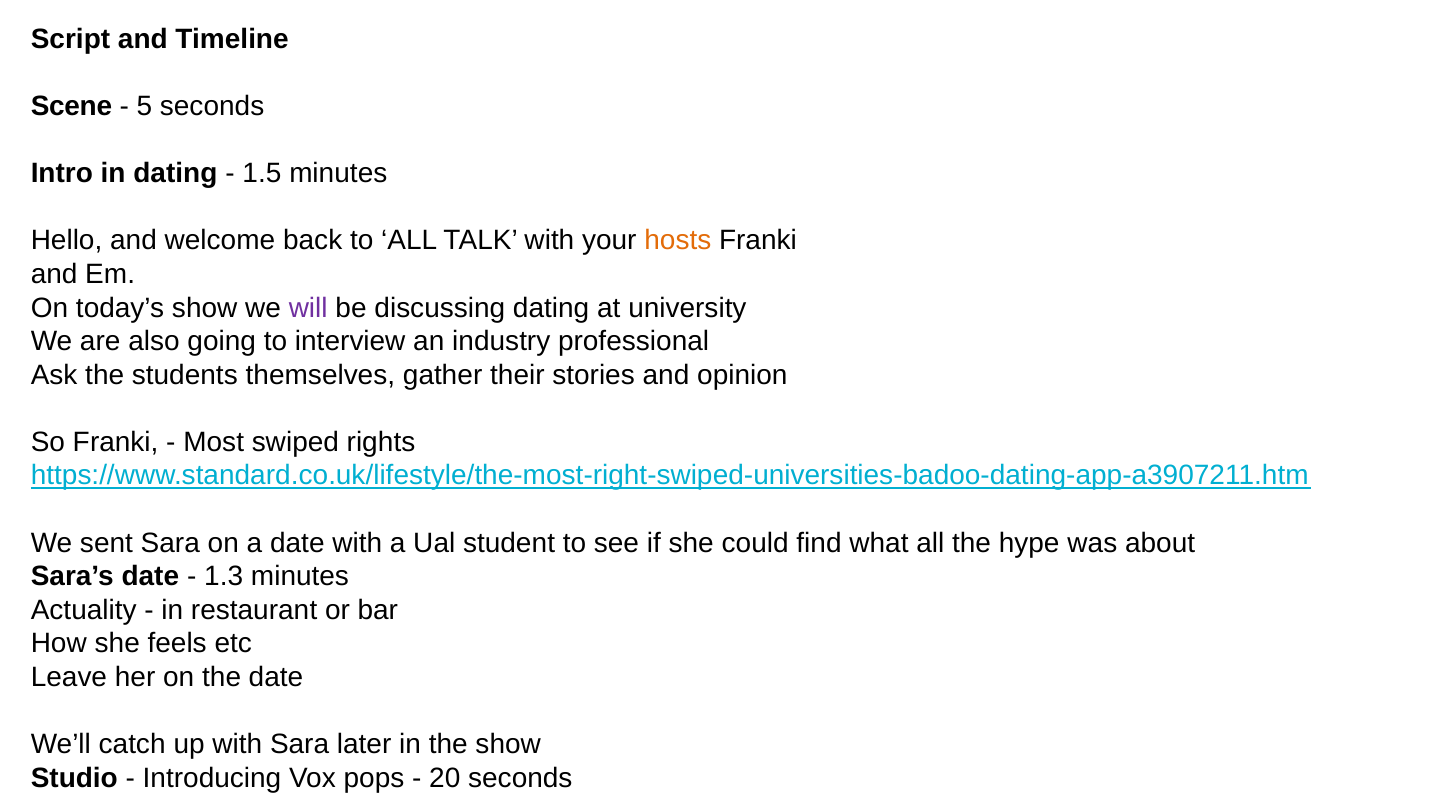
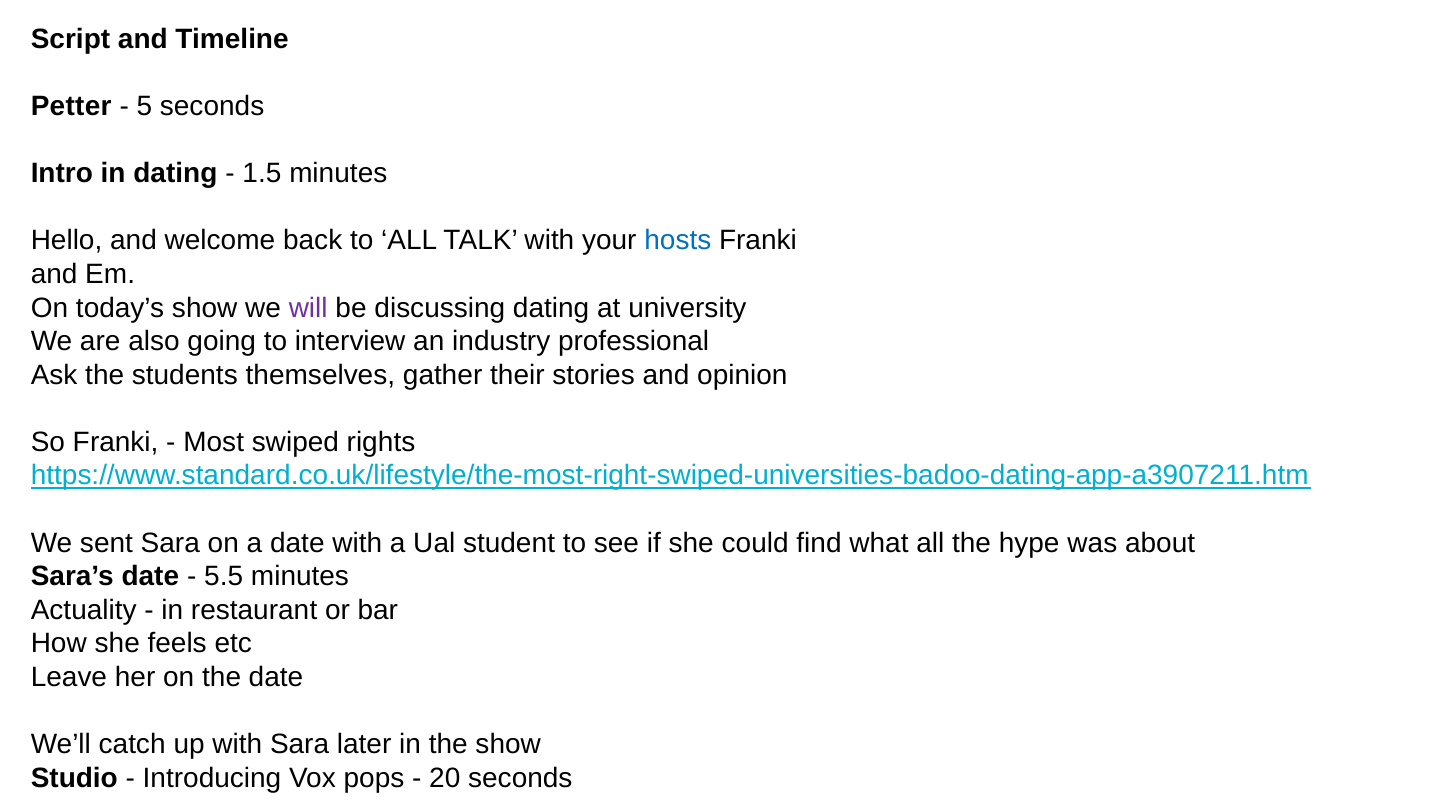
Scene: Scene -> Petter
hosts colour: orange -> blue
1.3: 1.3 -> 5.5
